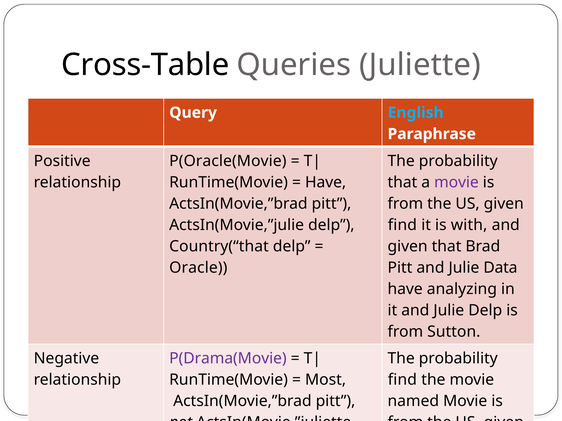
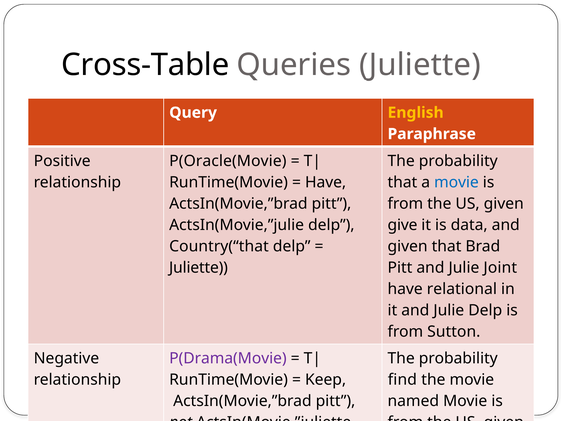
English colour: light blue -> yellow
movie at (456, 182) colour: purple -> blue
find at (402, 225): find -> give
with: with -> data
Oracle at (198, 268): Oracle -> Juliette
Data: Data -> Joint
analyzing: analyzing -> relational
Most: Most -> Keep
